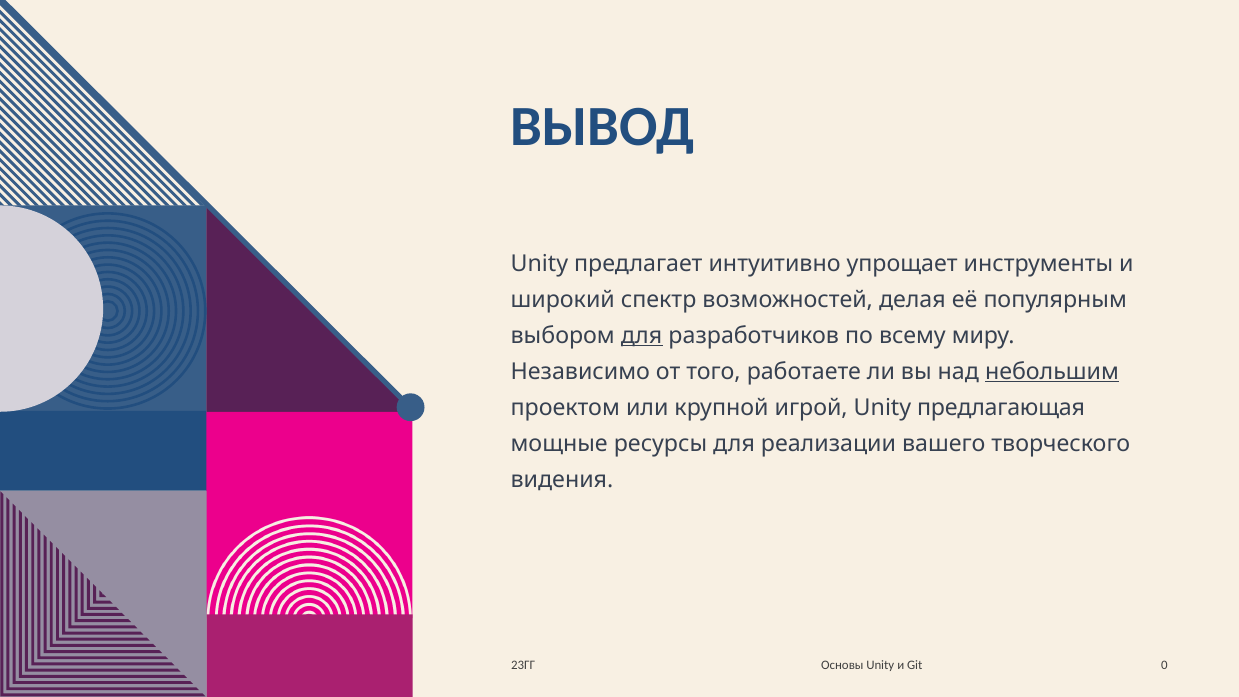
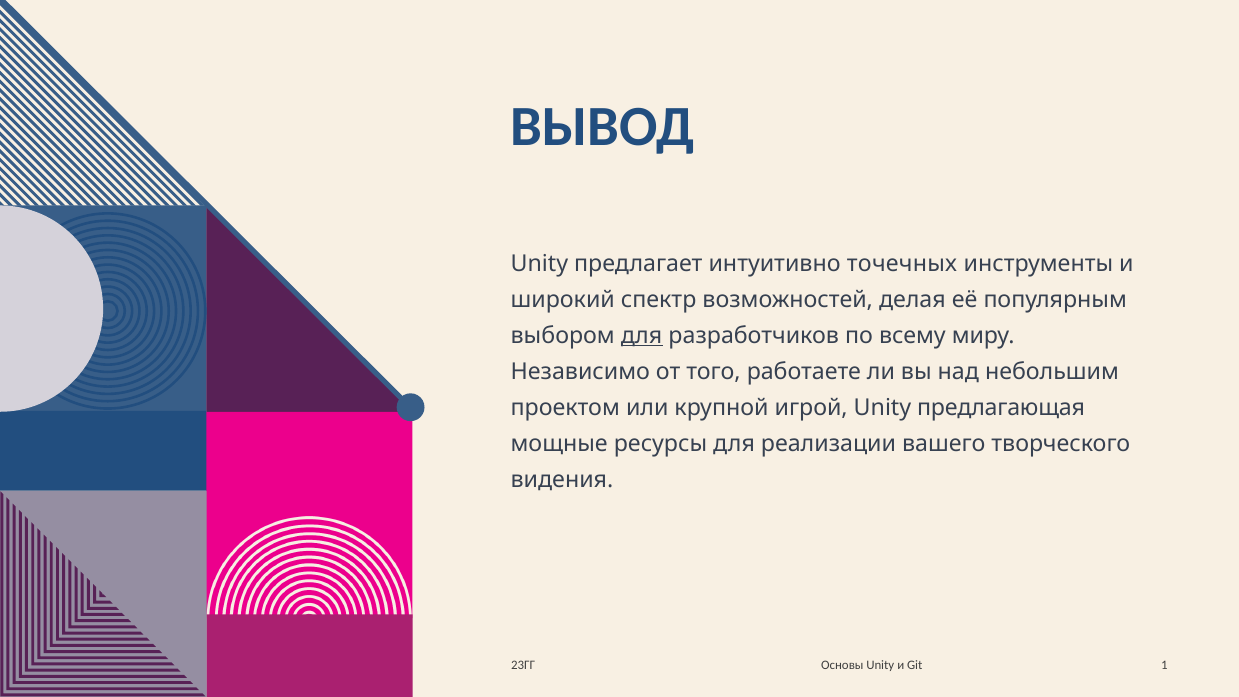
упрощает: упрощает -> точечных
небольшим underline: present -> none
0: 0 -> 1
